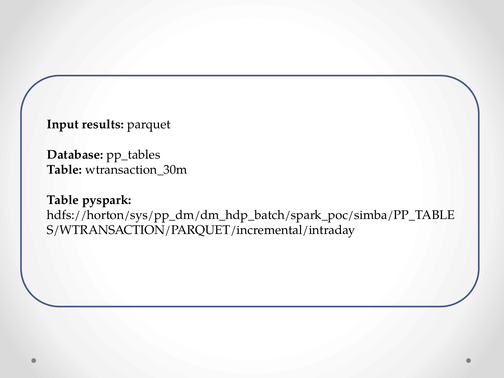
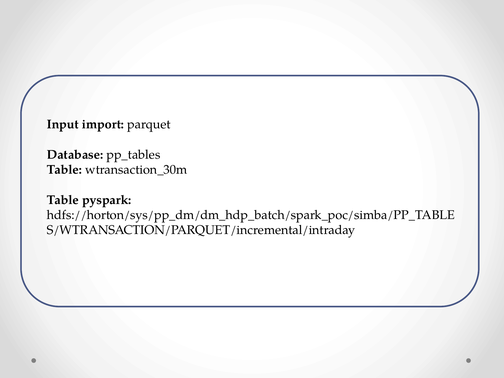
results: results -> import
